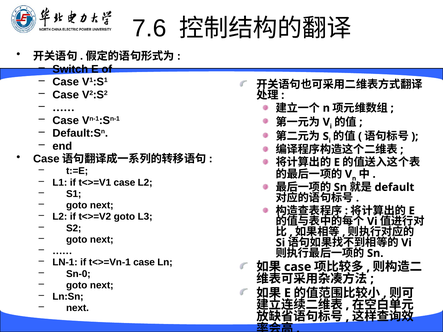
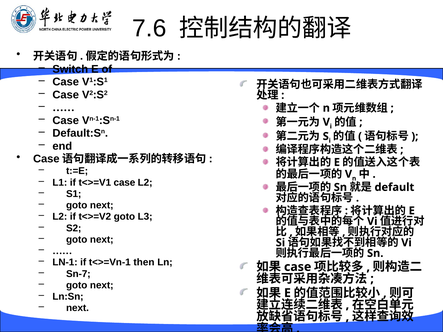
t<>=Vn-1 case: case -> then
Sn-0: Sn-0 -> Sn-7
